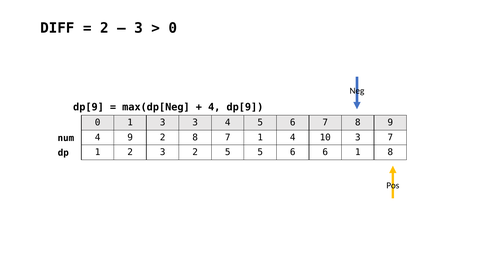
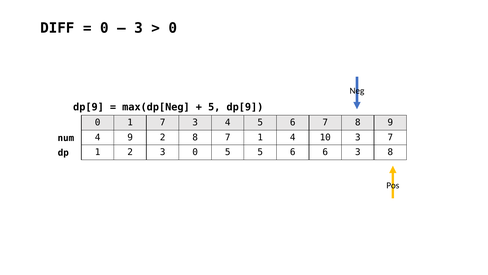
2 at (104, 28): 2 -> 0
4 at (214, 107): 4 -> 5
1 3: 3 -> 7
3 2: 2 -> 0
6 1: 1 -> 3
